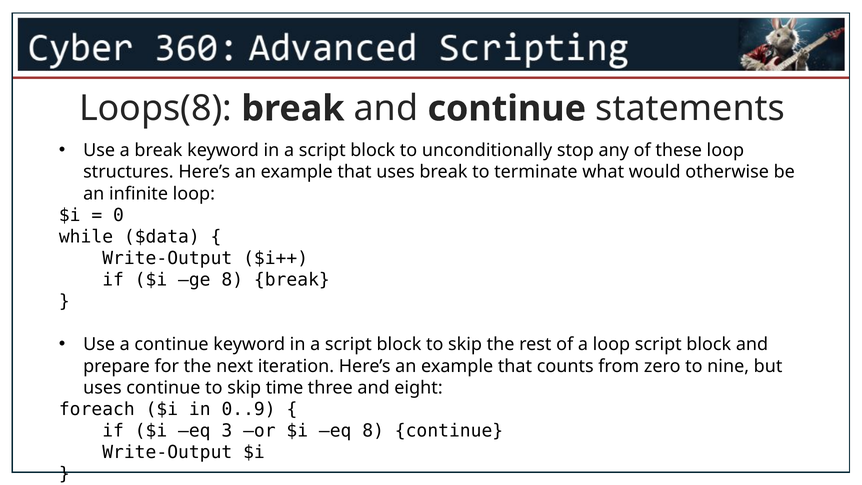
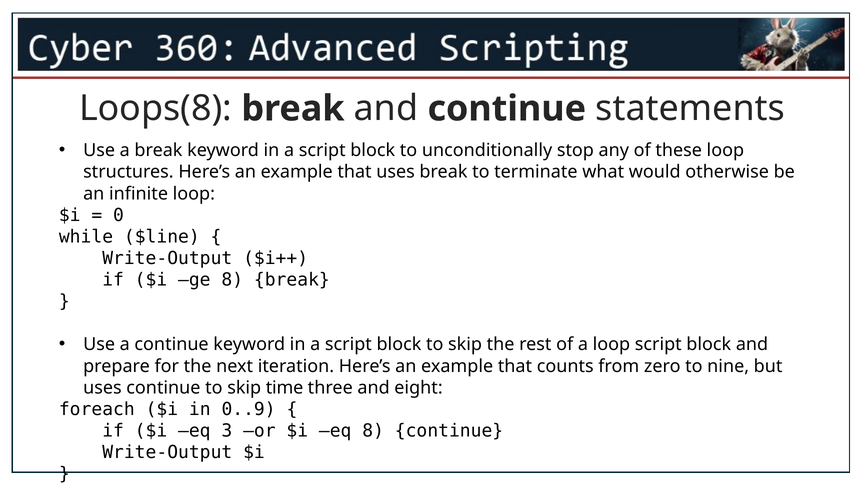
$data: $data -> $line
